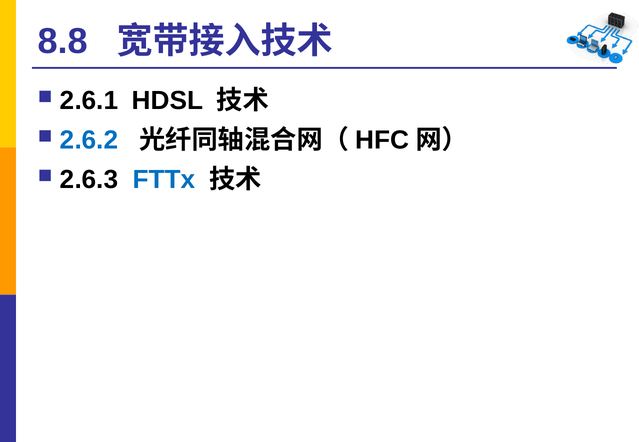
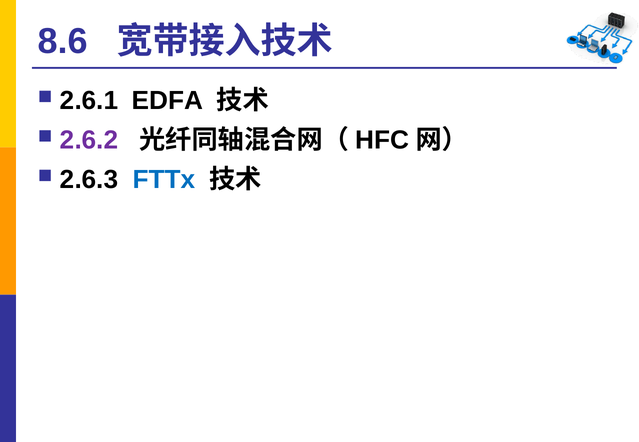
8.8: 8.8 -> 8.6
HDSL: HDSL -> EDFA
2.6.2 colour: blue -> purple
